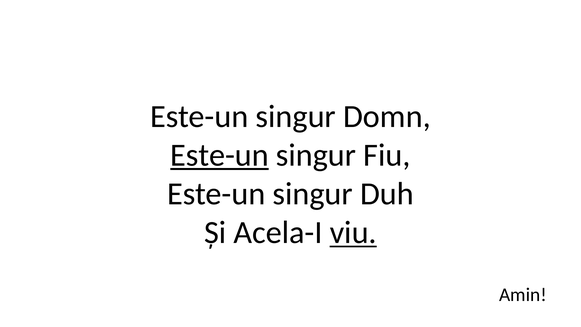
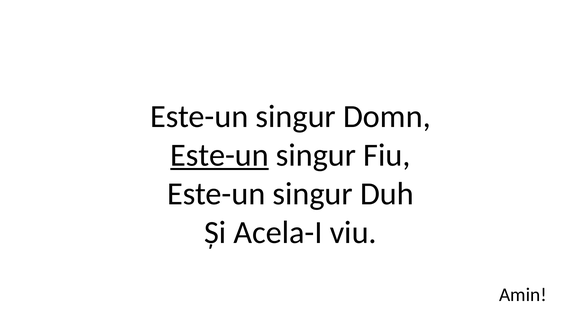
viu underline: present -> none
